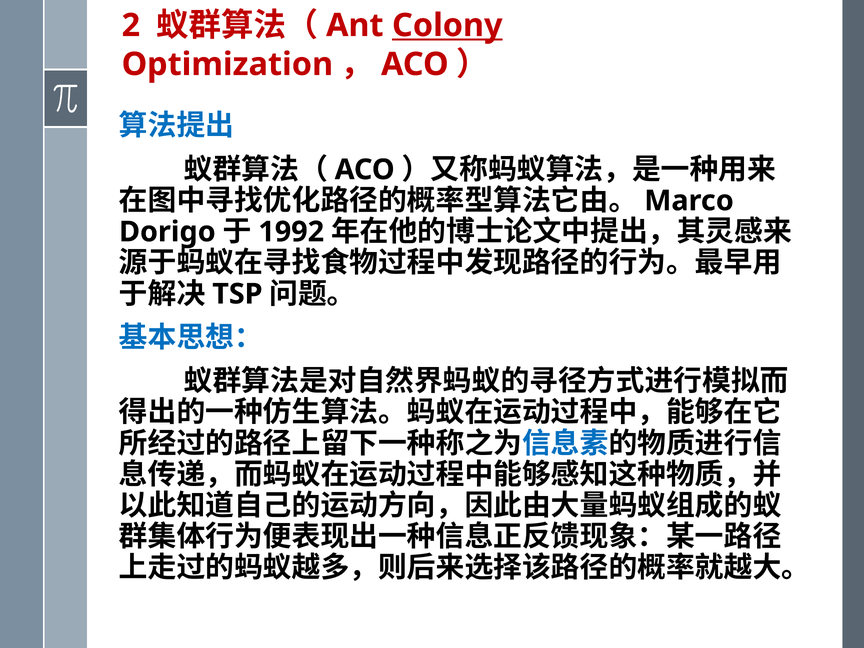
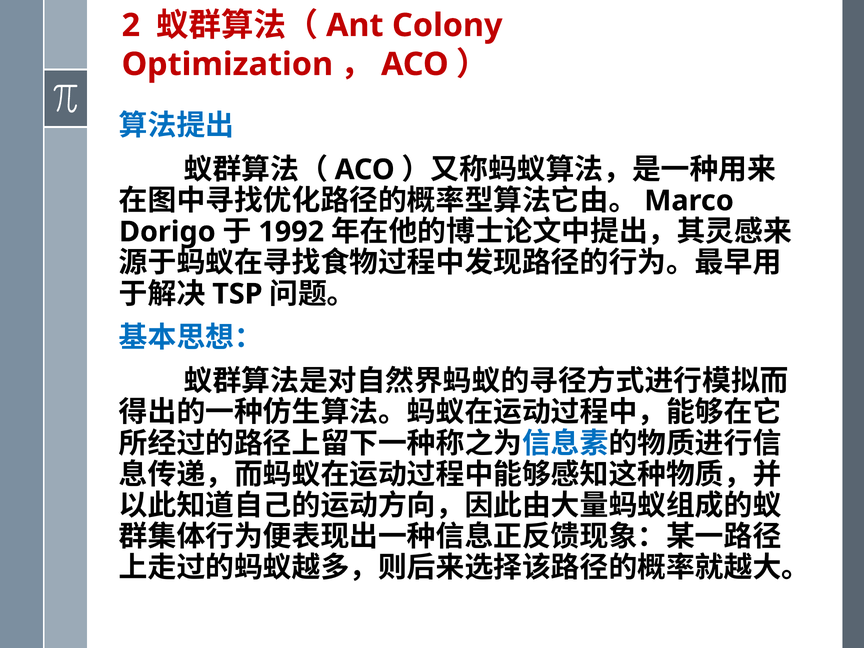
Colony underline: present -> none
